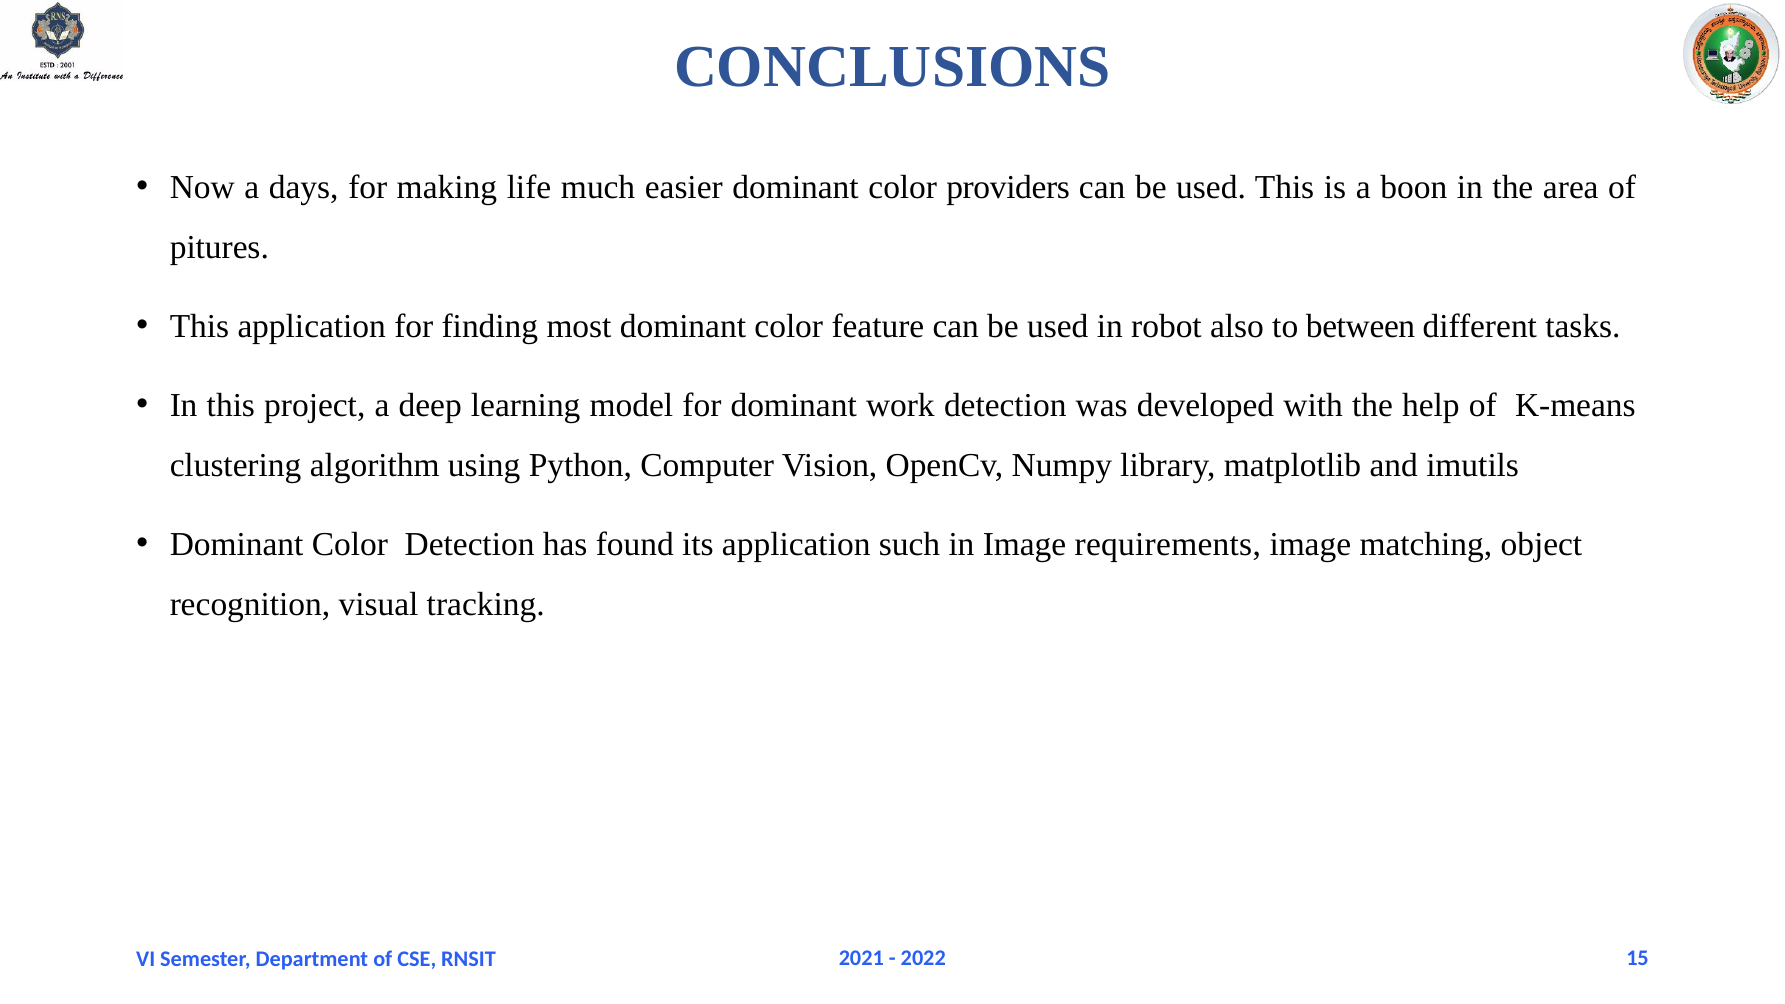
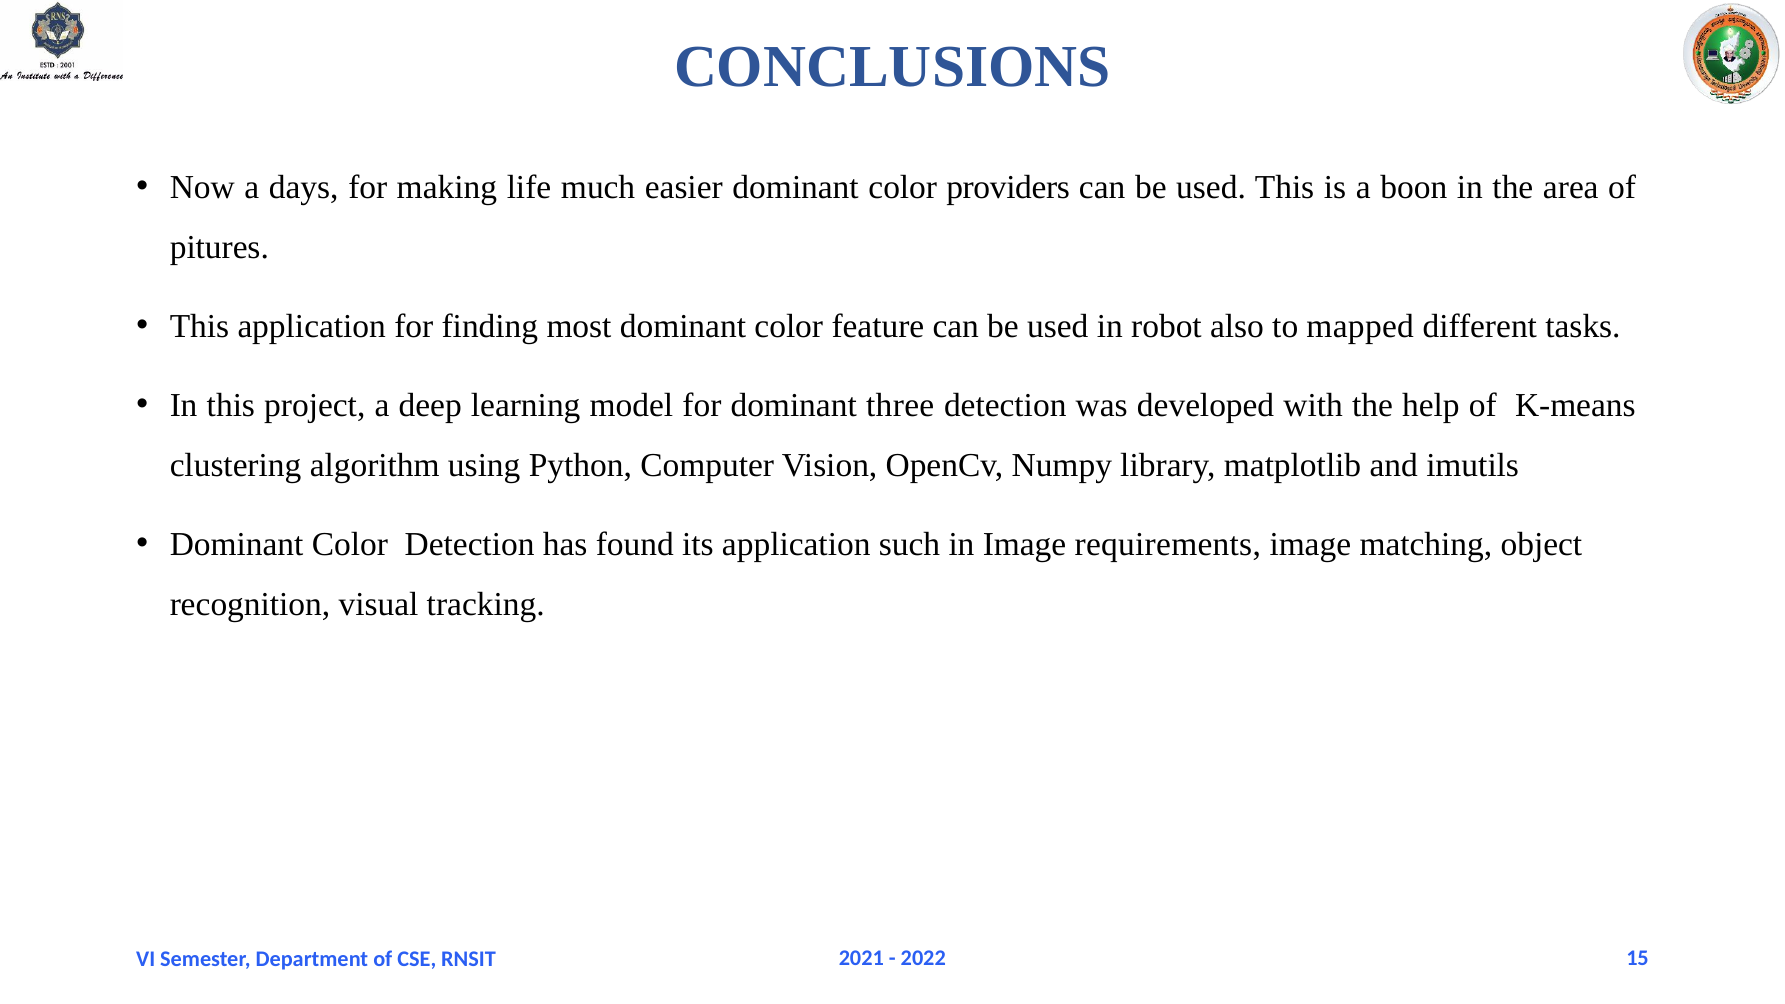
between: between -> mapped
work: work -> three
